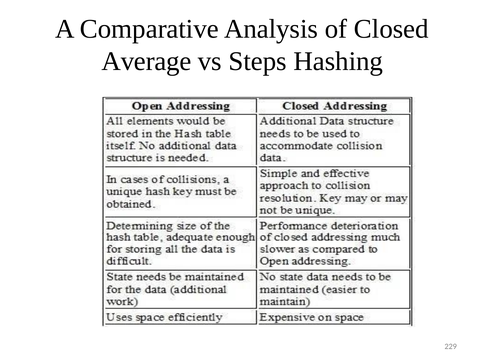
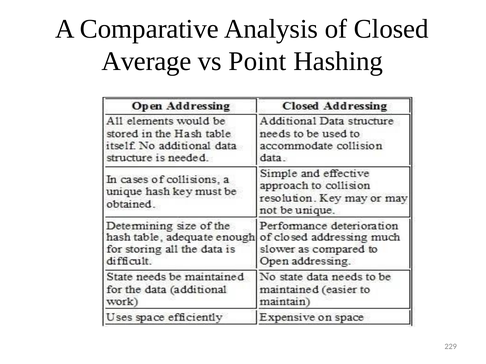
Steps: Steps -> Point
